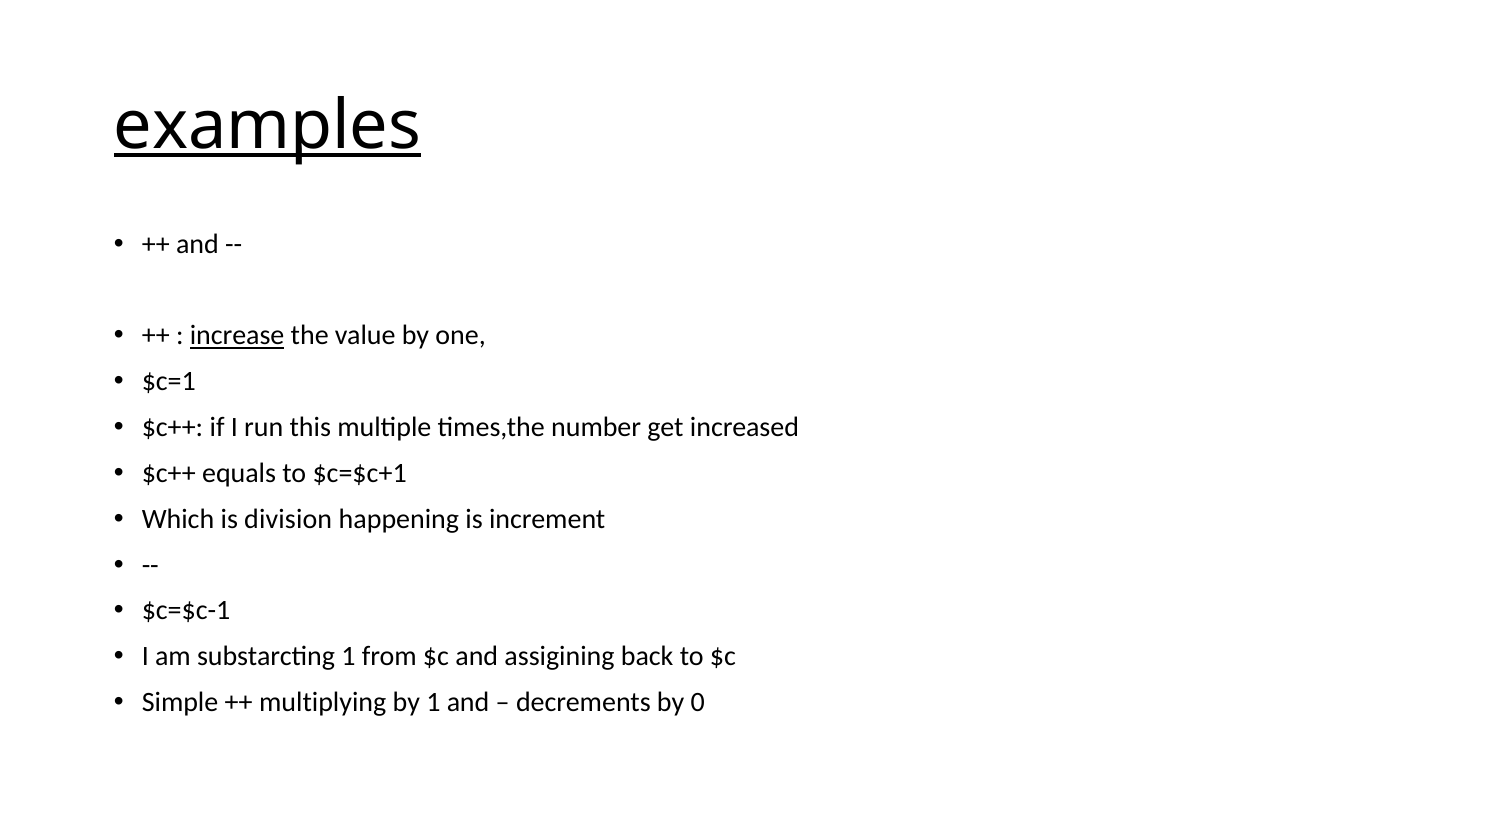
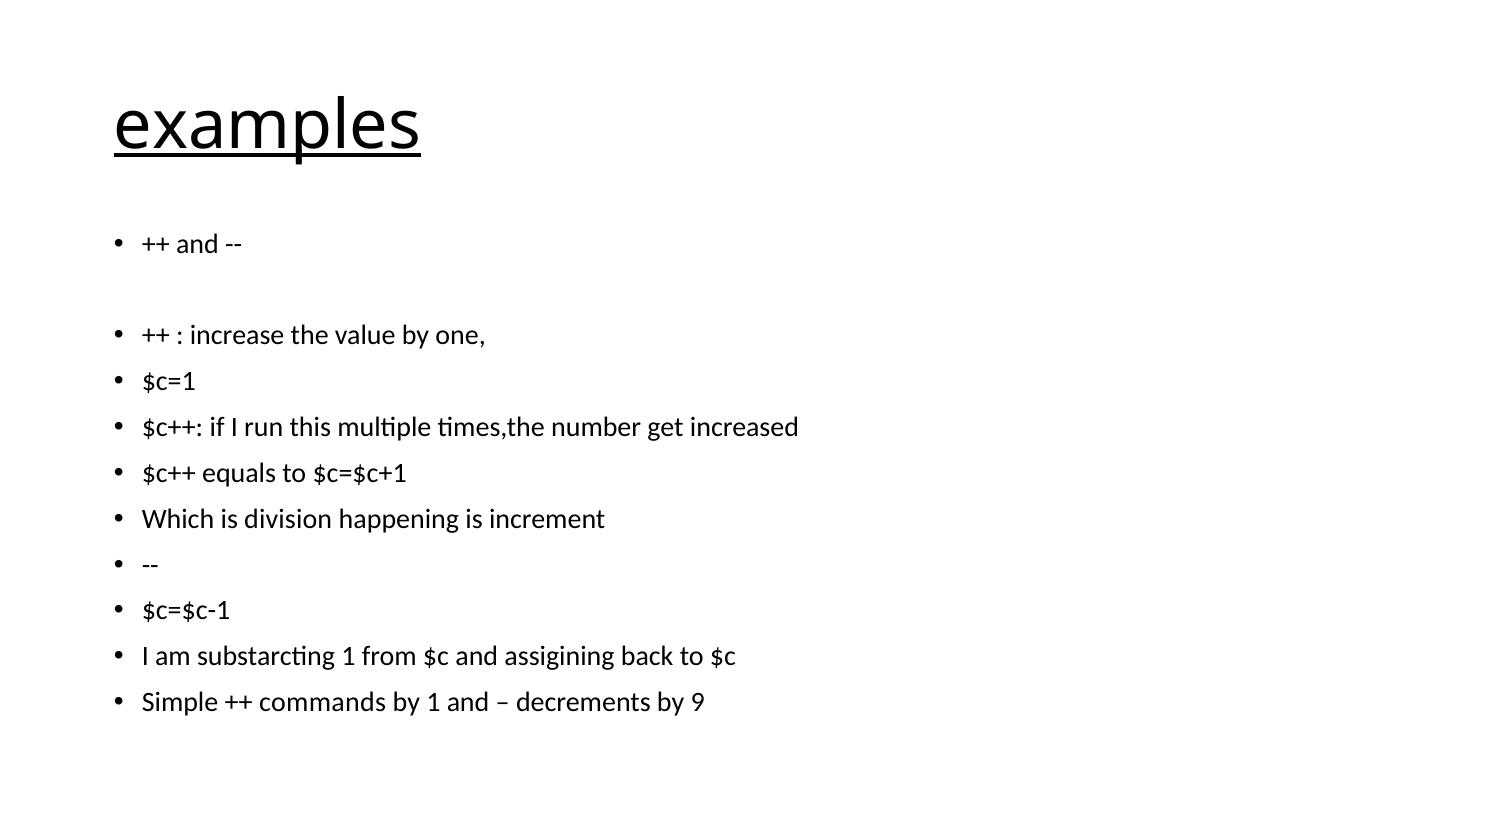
increase underline: present -> none
multiplying: multiplying -> commands
0: 0 -> 9
